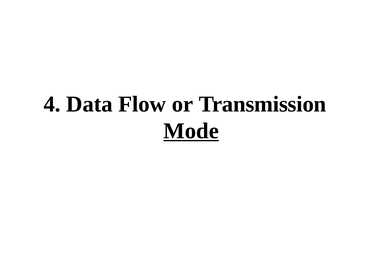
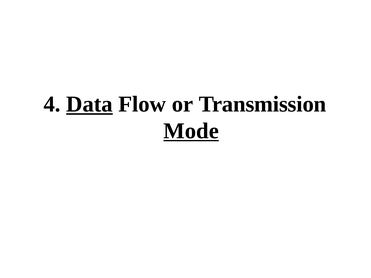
Data underline: none -> present
